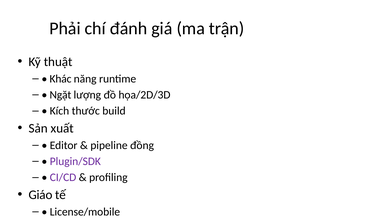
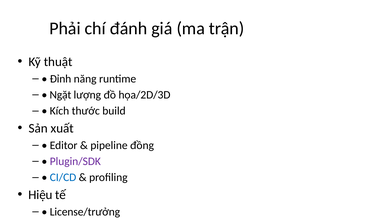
Khác: Khác -> Đỉnh
CI/CD colour: purple -> blue
Giáo: Giáo -> Hiệu
License/mobile: License/mobile -> License/trưởng
